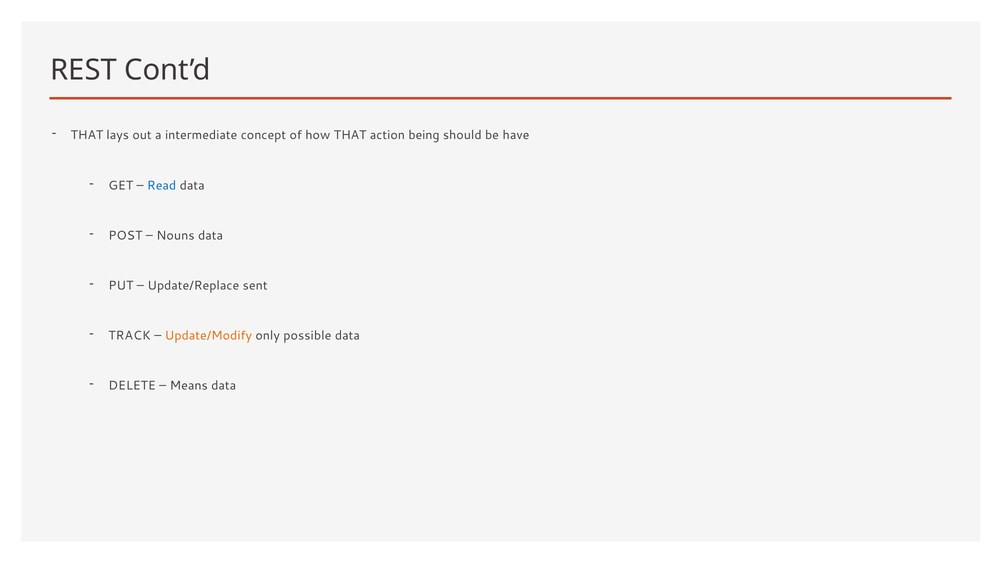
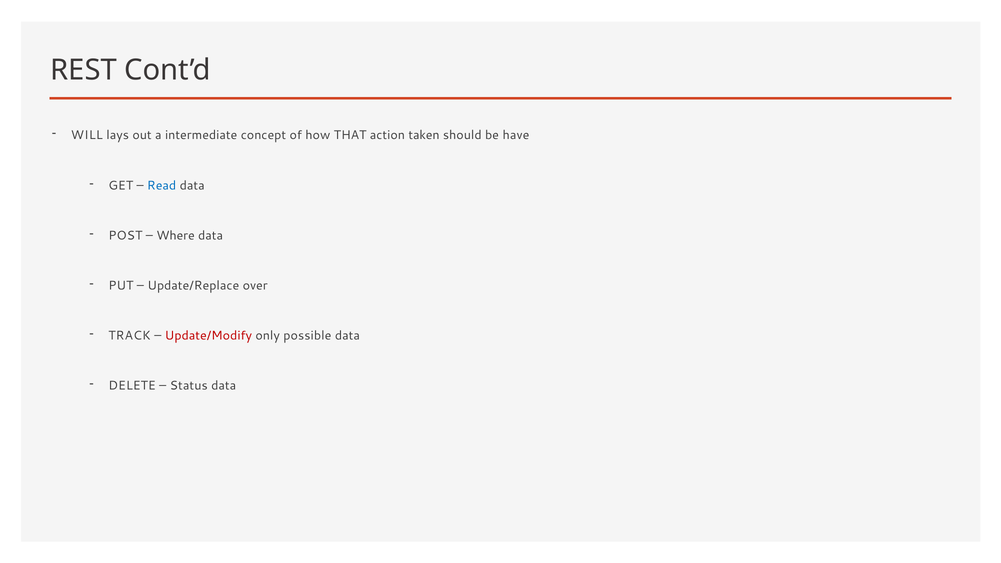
THAT at (87, 135): THAT -> WILL
being: being -> taken
Nouns: Nouns -> Where
sent: sent -> over
Update/Modify colour: orange -> red
Means: Means -> Status
